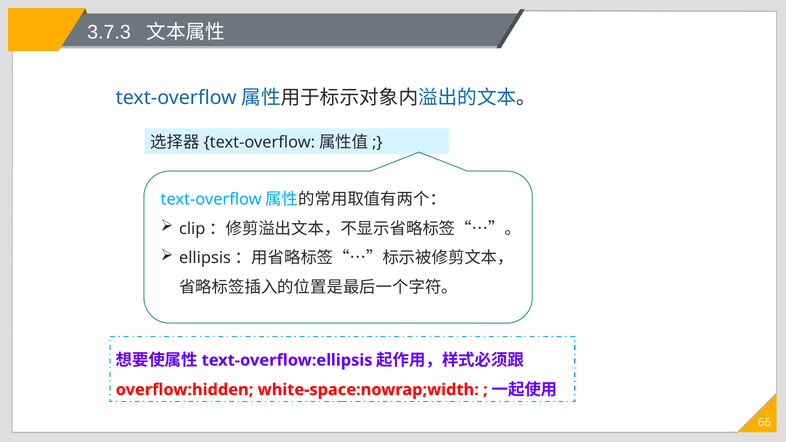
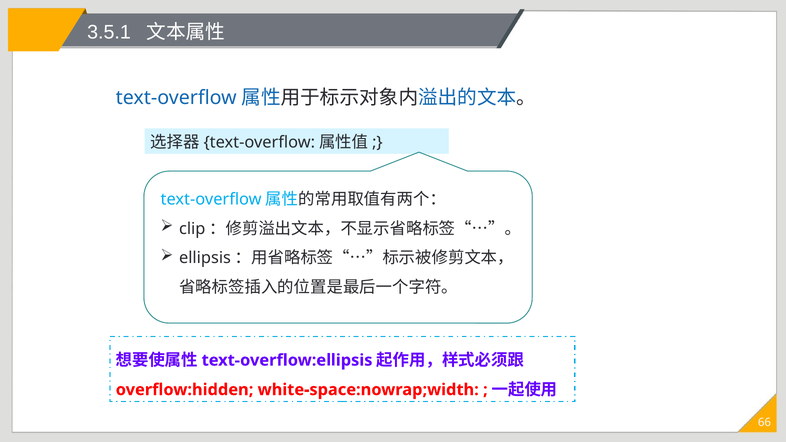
3.7.3: 3.7.3 -> 3.5.1
